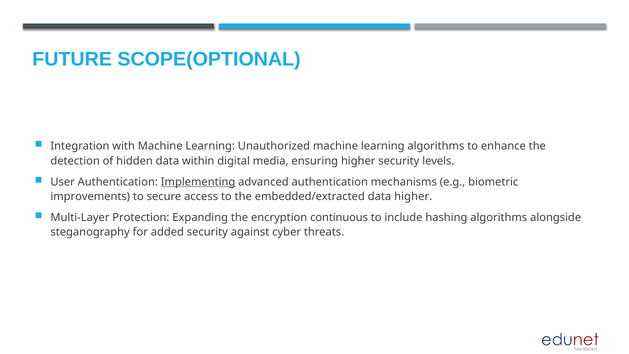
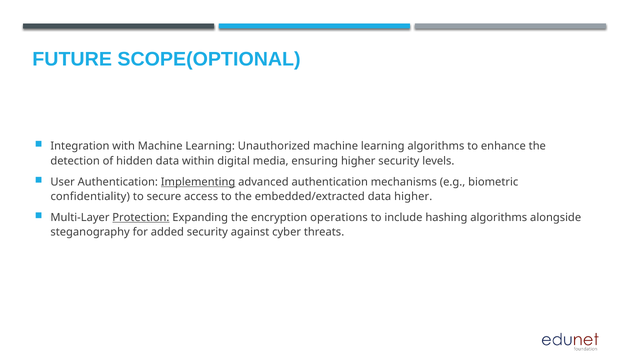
improvements: improvements -> confidentiality
Protection underline: none -> present
continuous: continuous -> operations
